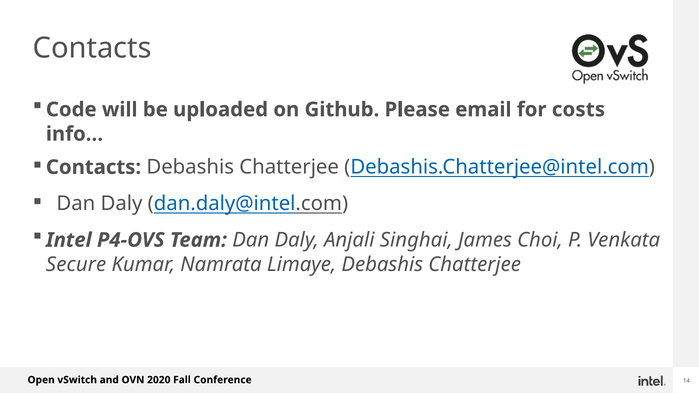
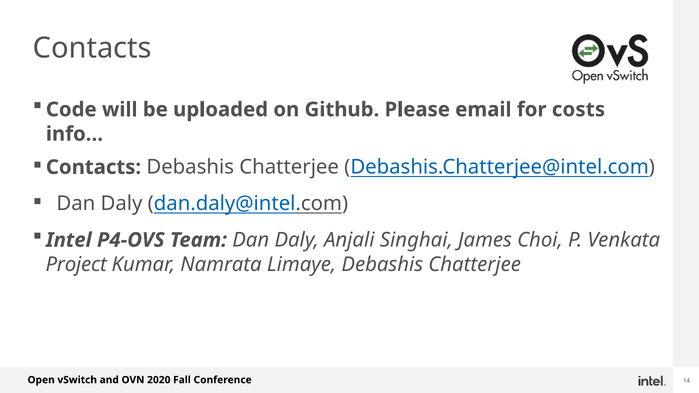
Secure: Secure -> Project
